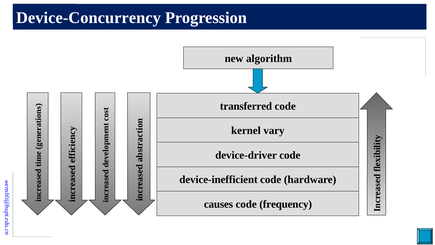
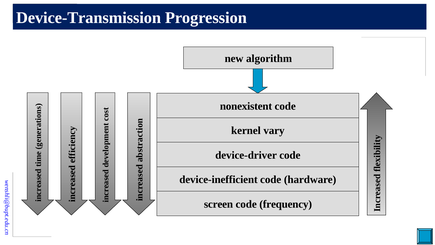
Device-Concurrency: Device-Concurrency -> Device-Transmission
transferred: transferred -> nonexistent
causes: causes -> screen
